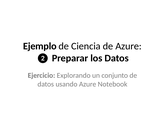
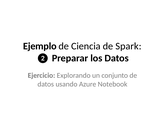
de Azure: Azure -> Spark
